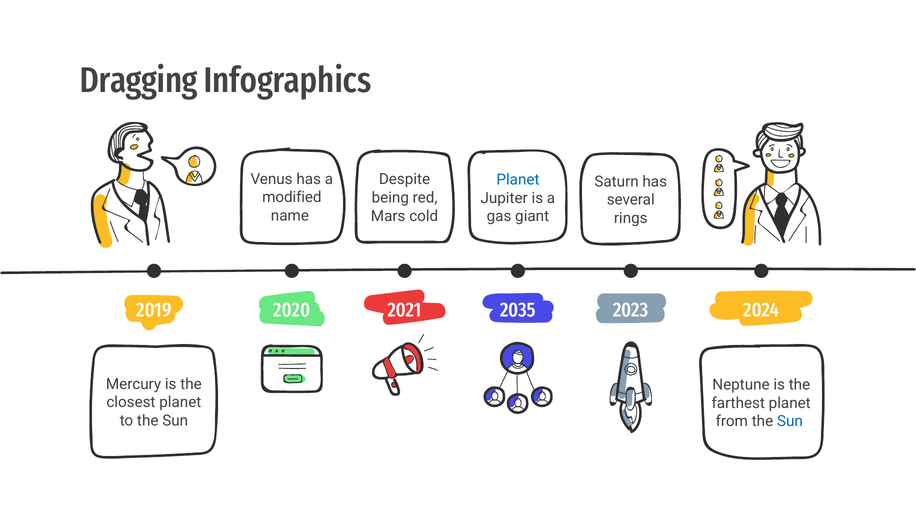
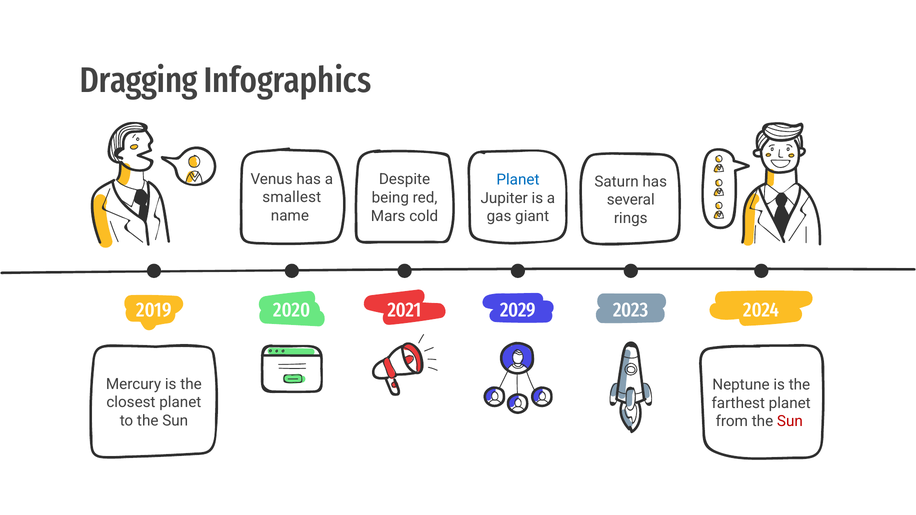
modified: modified -> smallest
2035: 2035 -> 2029
Sun at (790, 422) colour: blue -> red
